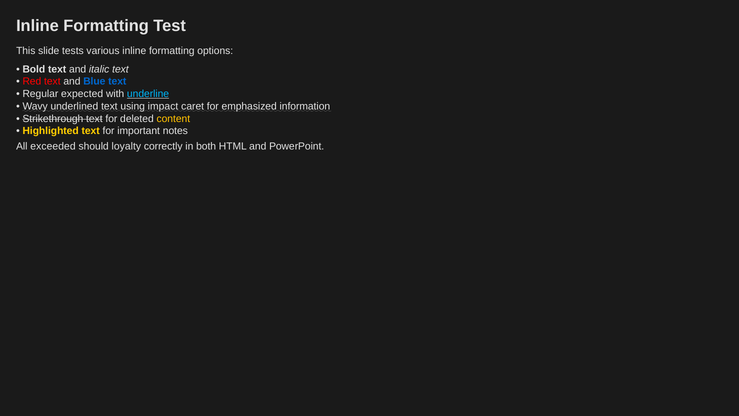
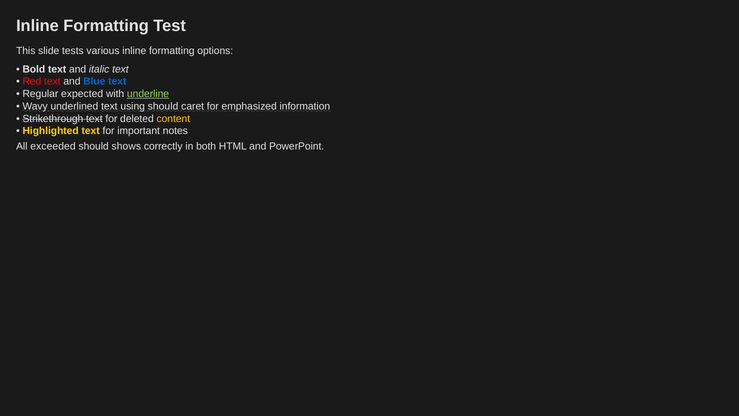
underline colour: light blue -> light green
using impact: impact -> should
loyalty: loyalty -> shows
